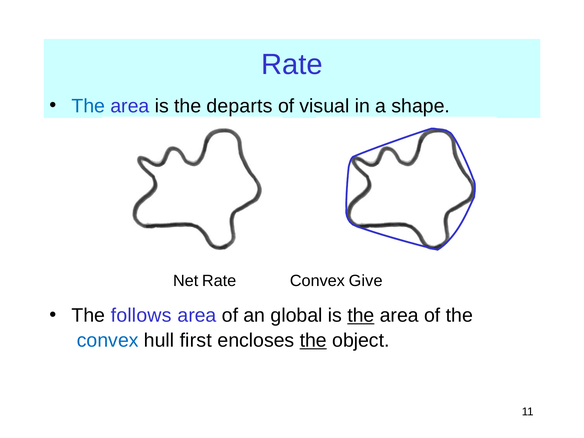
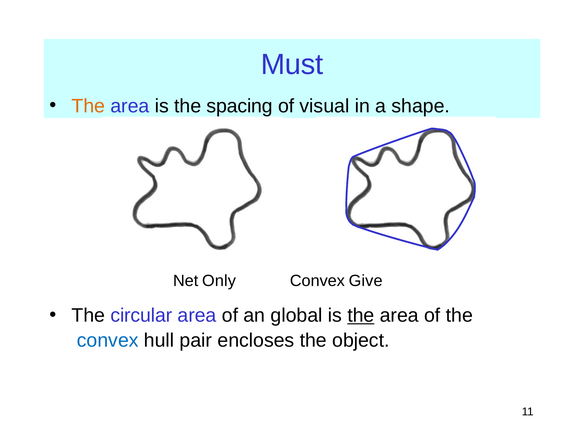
Rate at (292, 64): Rate -> Must
The at (88, 106) colour: blue -> orange
departs: departs -> spacing
Net Rate: Rate -> Only
follows: follows -> circular
first: first -> pair
the at (313, 340) underline: present -> none
